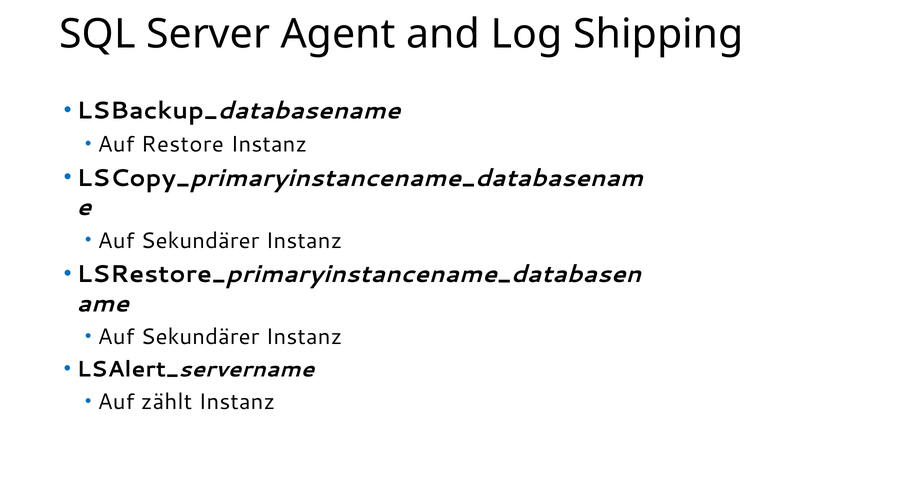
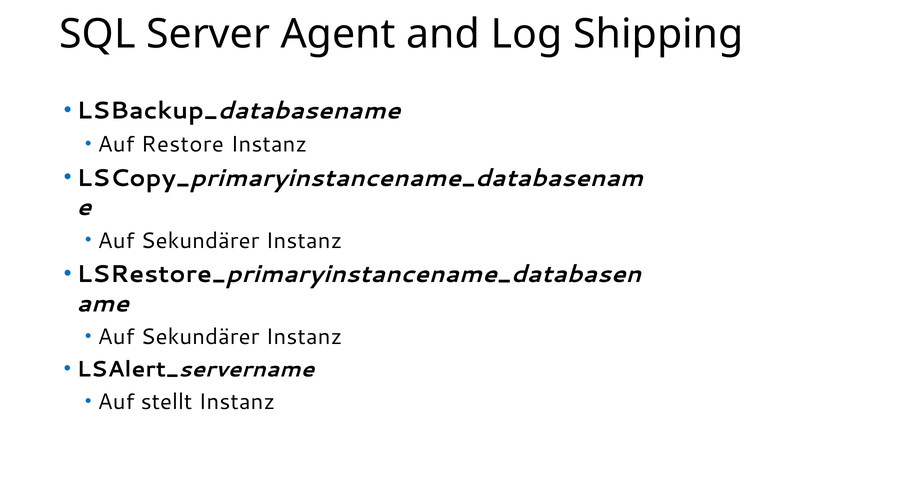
zählt: zählt -> stellt
